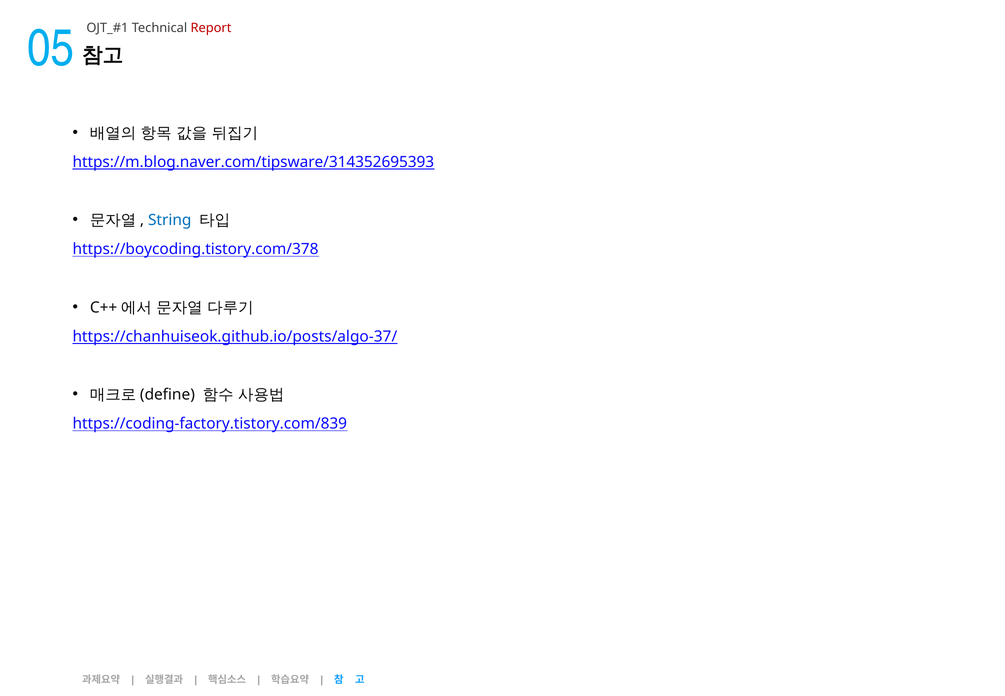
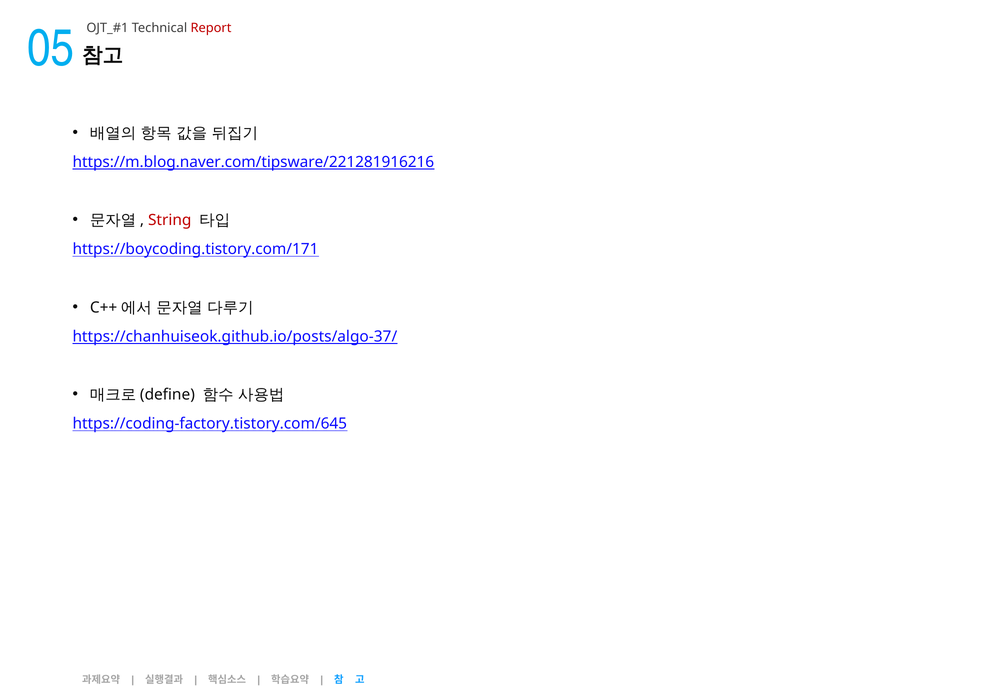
https://m.blog.naver.com/tipsware/314352695393: https://m.blog.naver.com/tipsware/314352695393 -> https://m.blog.naver.com/tipsware/221281916216
String colour: blue -> red
https://boycoding.tistory.com/378: https://boycoding.tistory.com/378 -> https://boycoding.tistory.com/171
https://coding-factory.tistory.com/839: https://coding-factory.tistory.com/839 -> https://coding-factory.tistory.com/645
